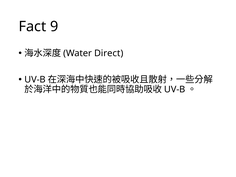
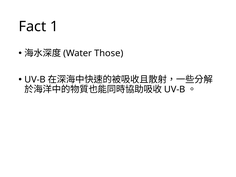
9: 9 -> 1
Direct: Direct -> Those
